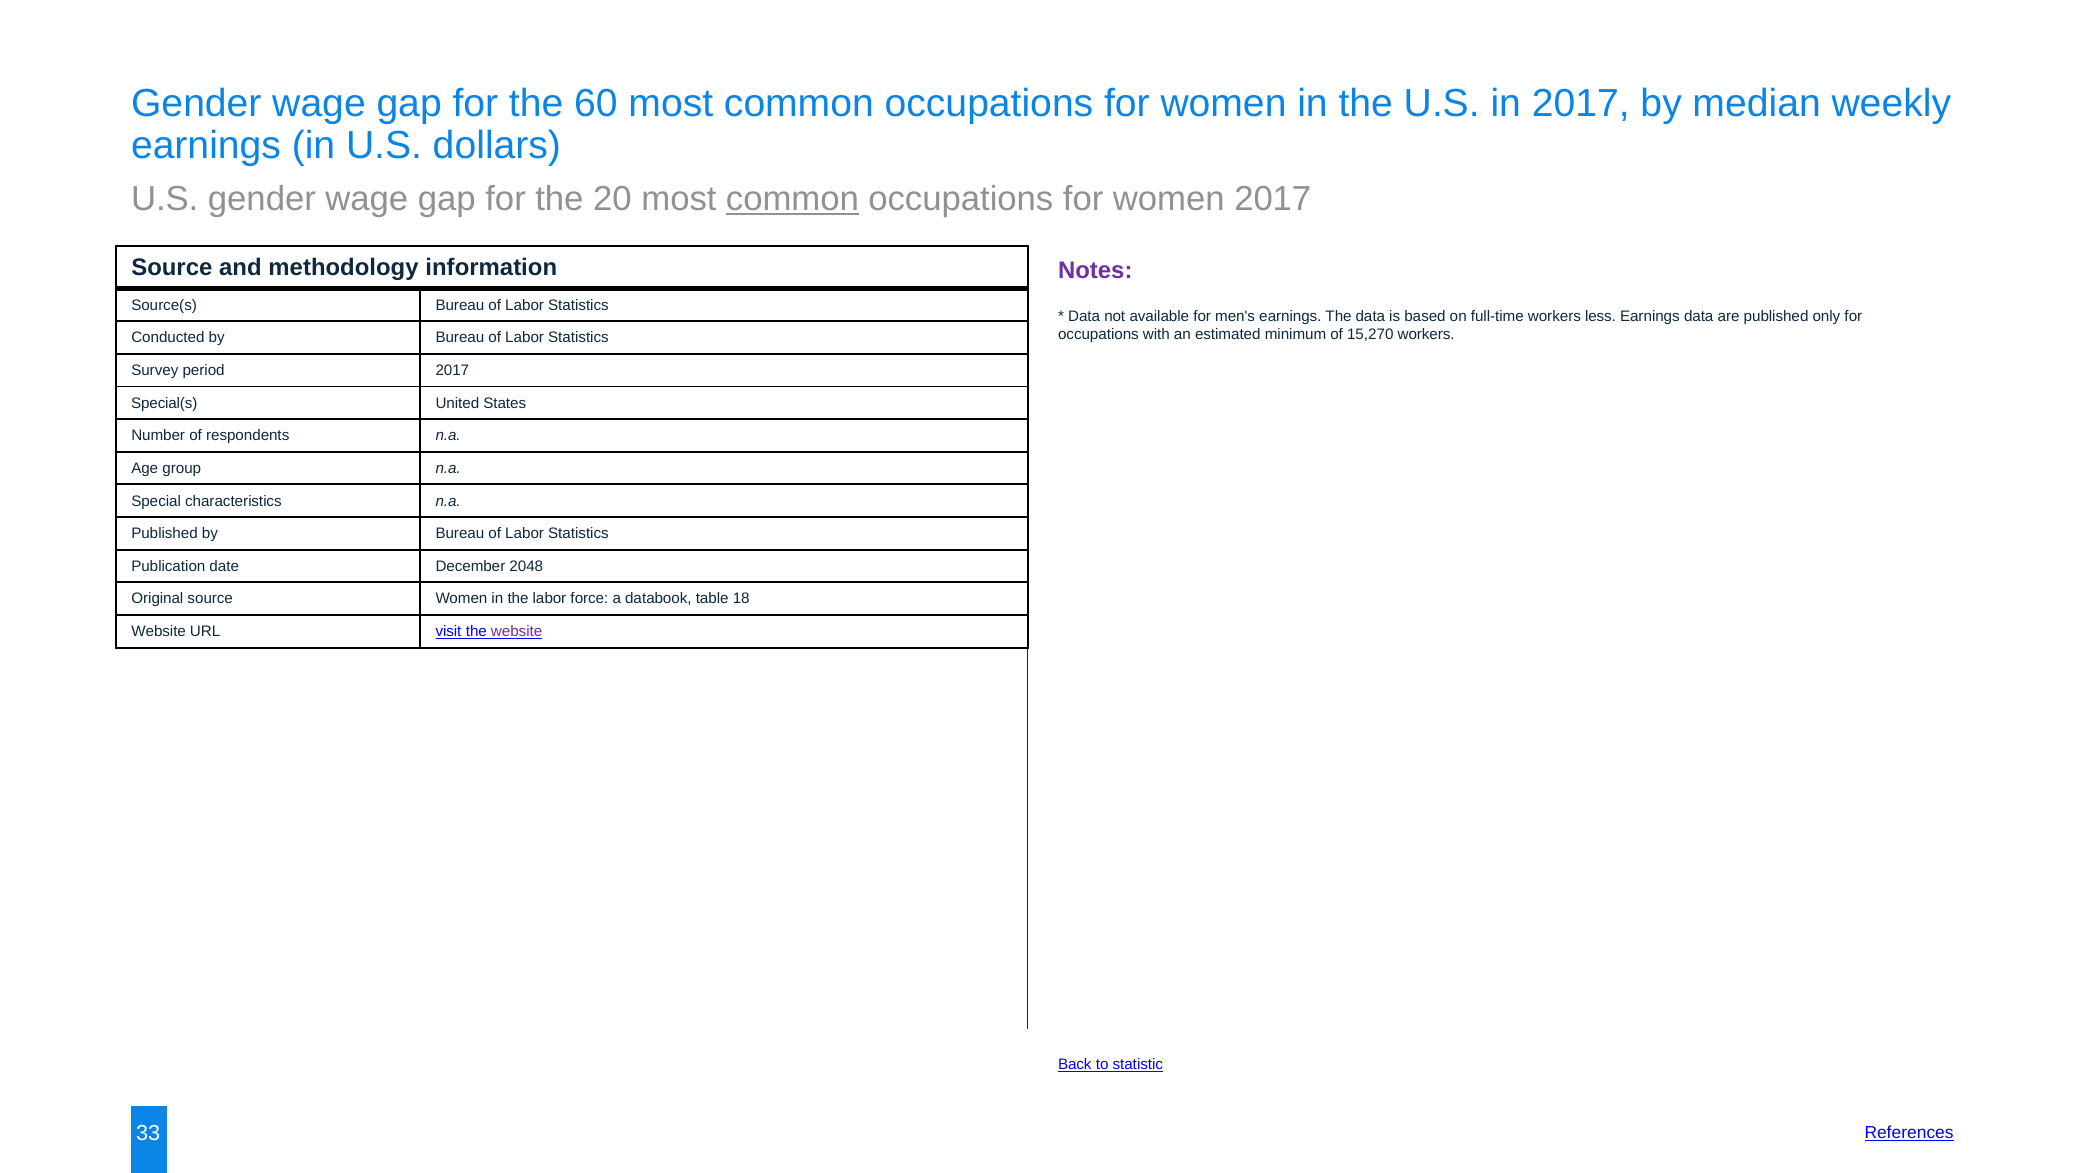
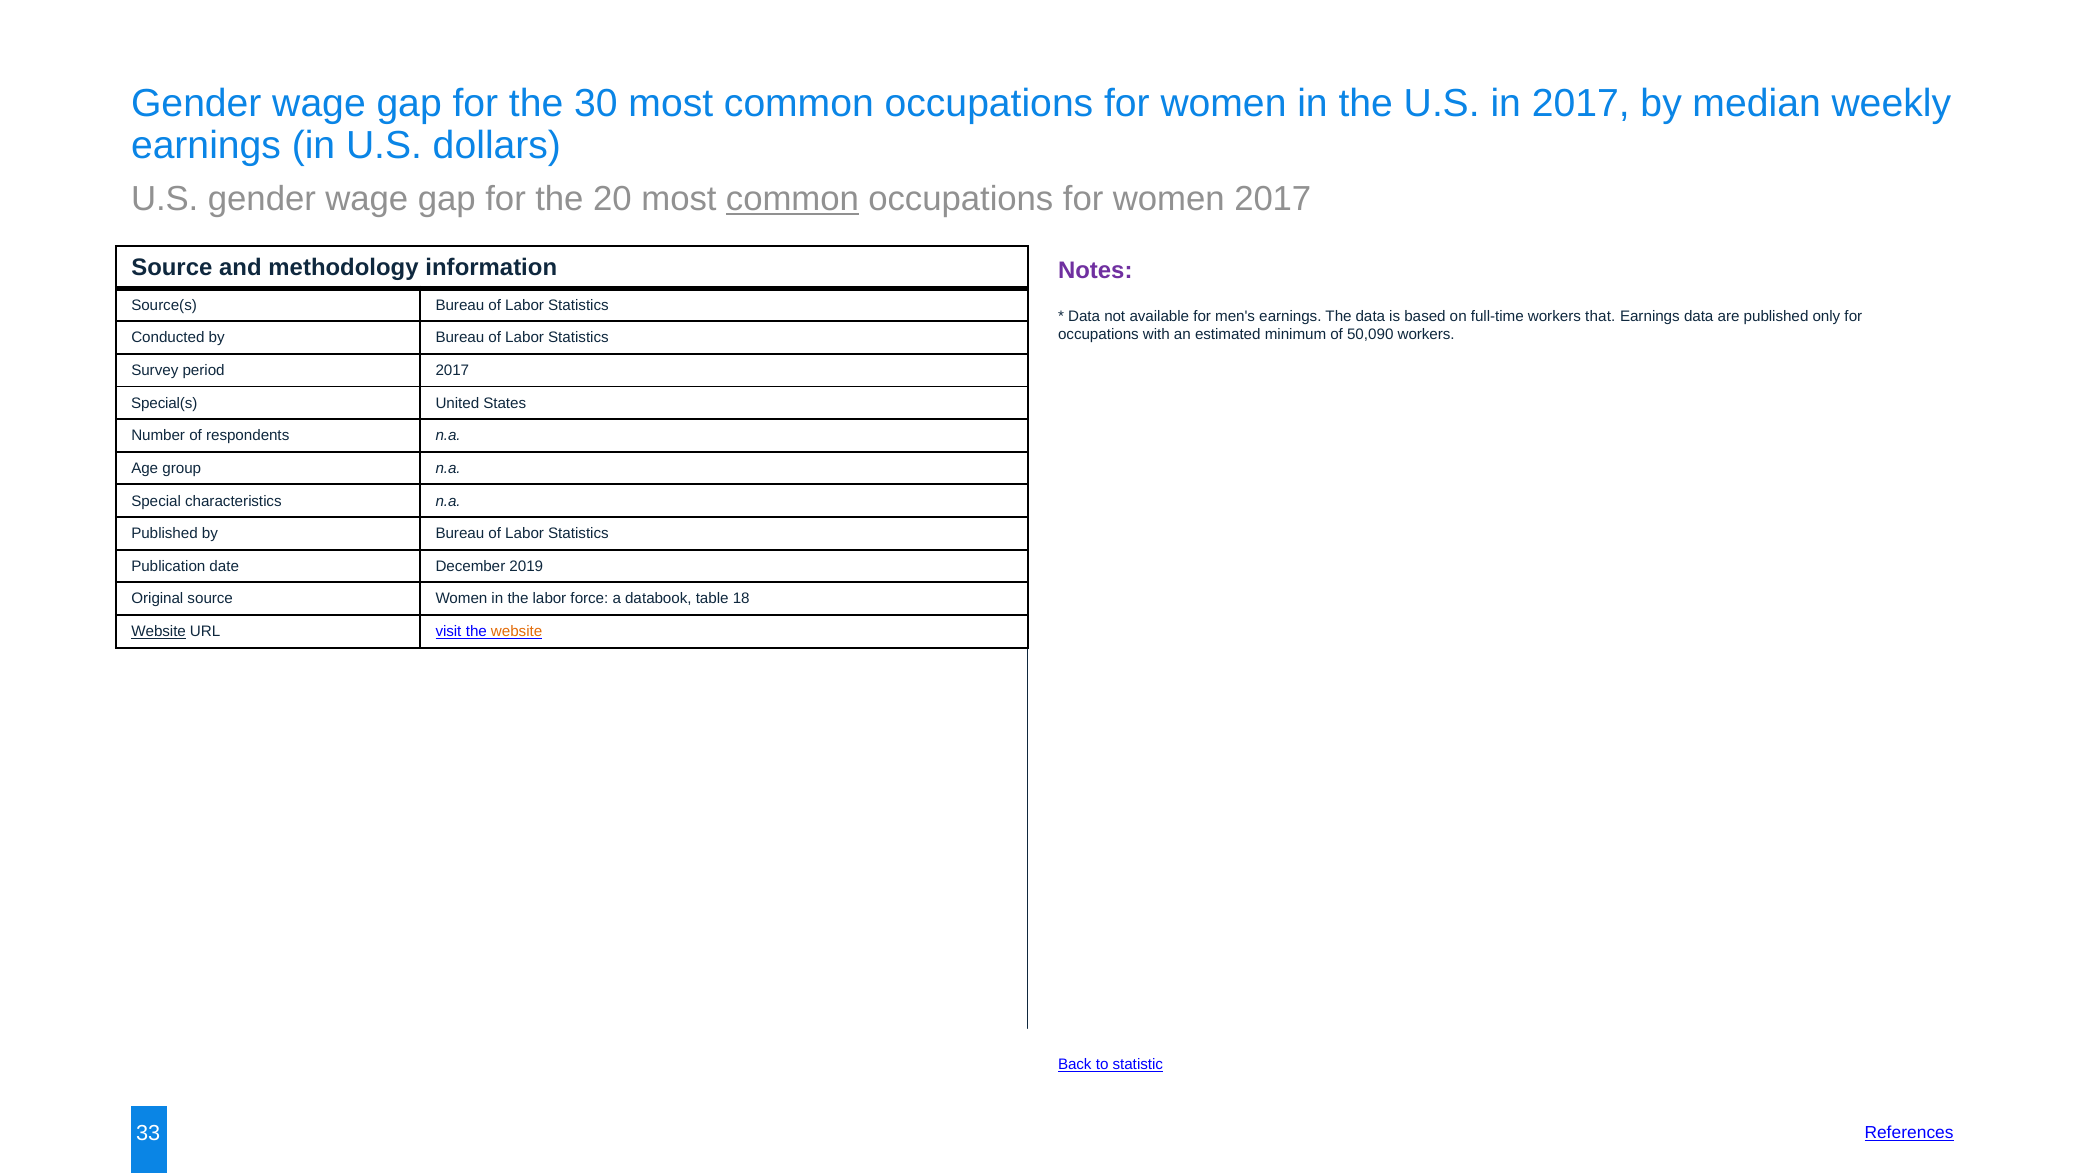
60: 60 -> 30
less: less -> that
15,270: 15,270 -> 50,090
2048: 2048 -> 2019
Website at (159, 632) underline: none -> present
website at (517, 632) colour: purple -> orange
